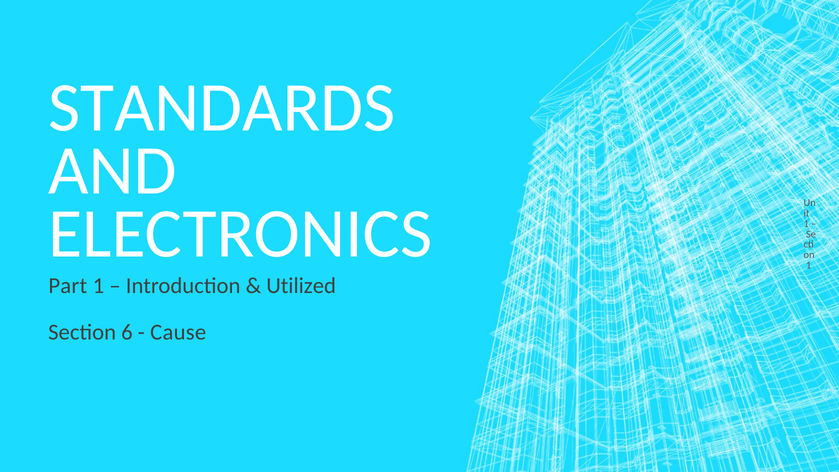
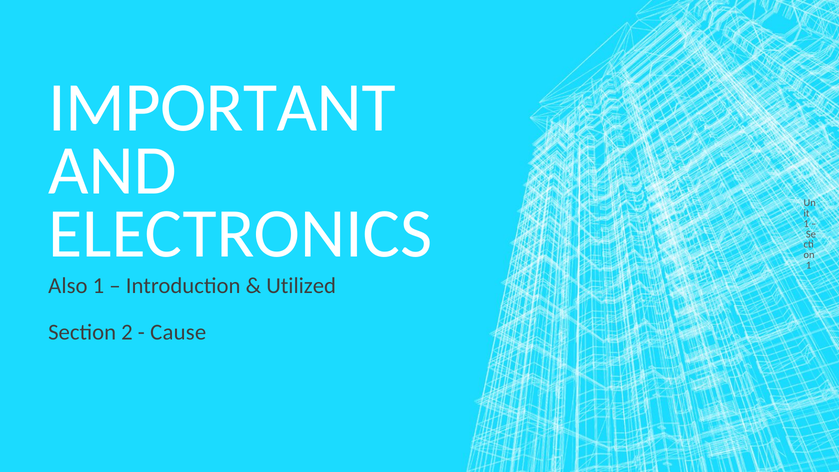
STANDARDS: STANDARDS -> IMPORTANT
Part: Part -> Also
6: 6 -> 2
